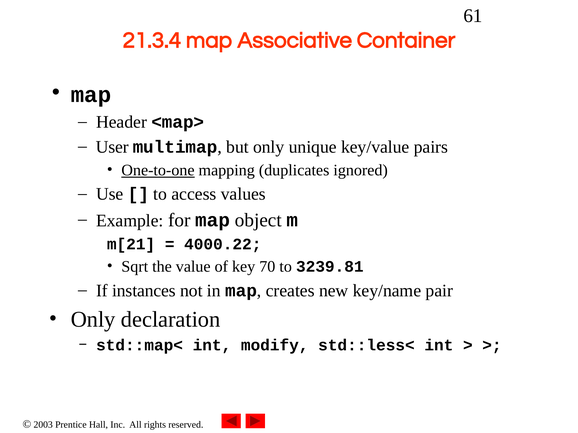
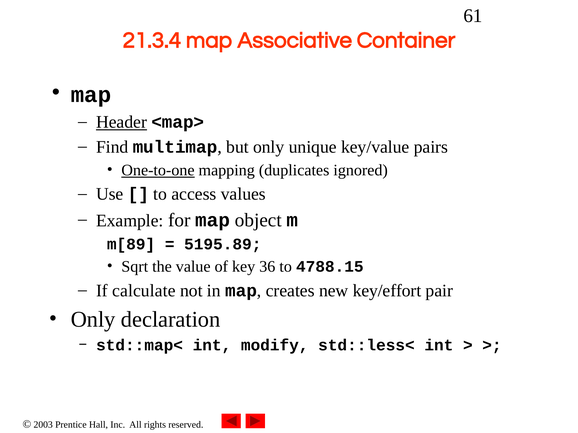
Header underline: none -> present
User: User -> Find
m[21: m[21 -> m[89
4000.22: 4000.22 -> 5195.89
70: 70 -> 36
3239.81: 3239.81 -> 4788.15
instances: instances -> calculate
key/name: key/name -> key/effort
